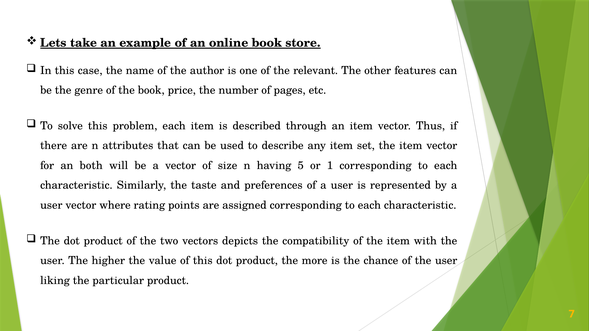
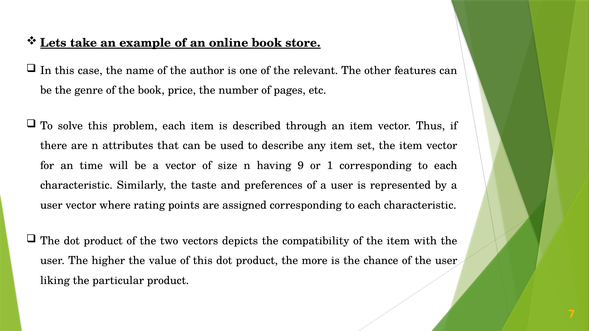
both: both -> time
5: 5 -> 9
